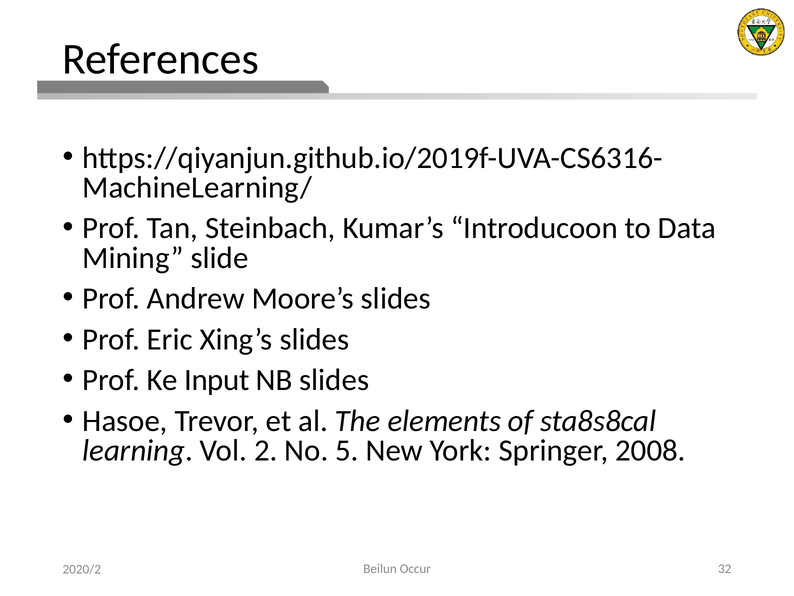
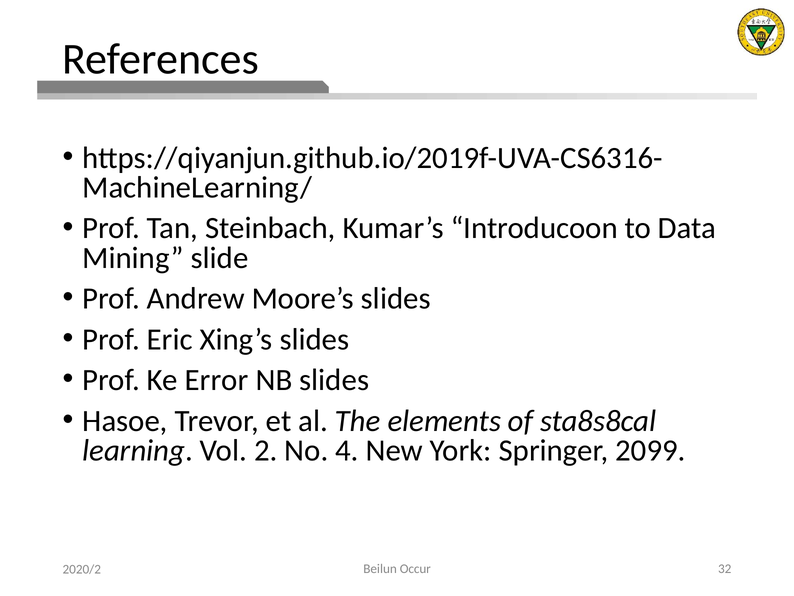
Input: Input -> Error
5: 5 -> 4
2008: 2008 -> 2099
